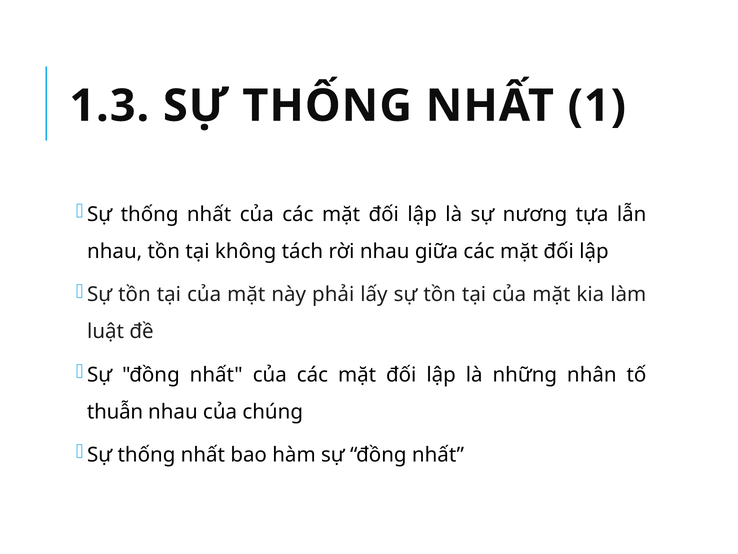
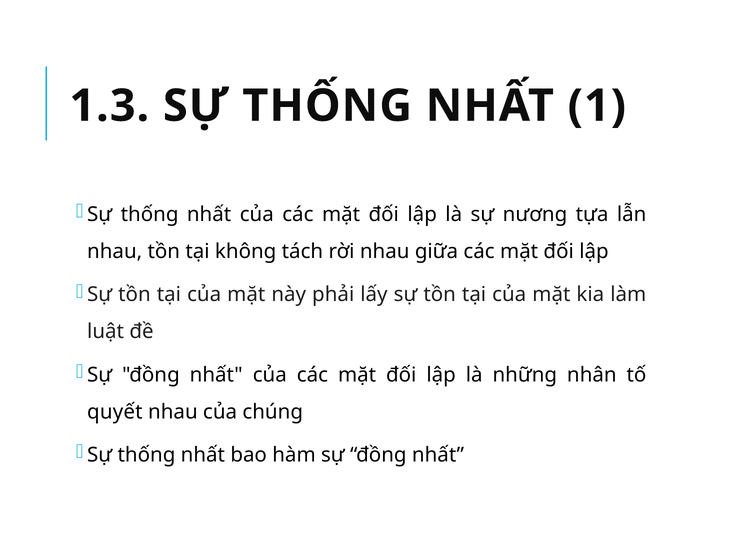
thuẫn: thuẫn -> quyết
